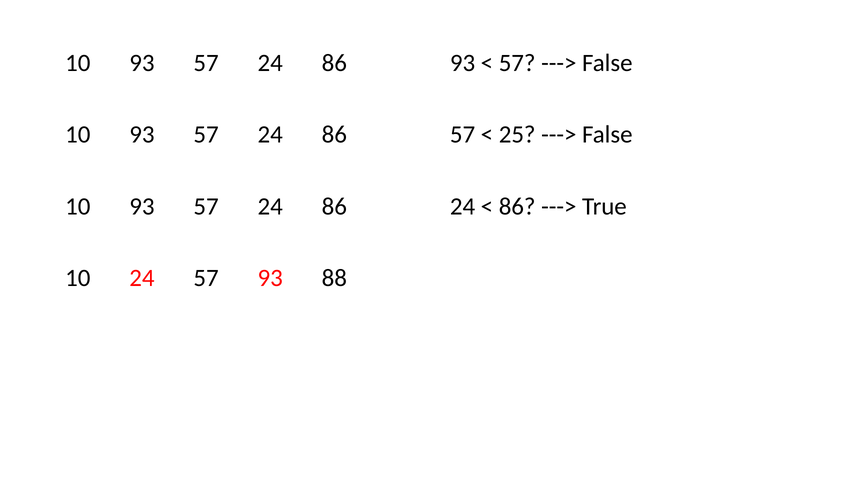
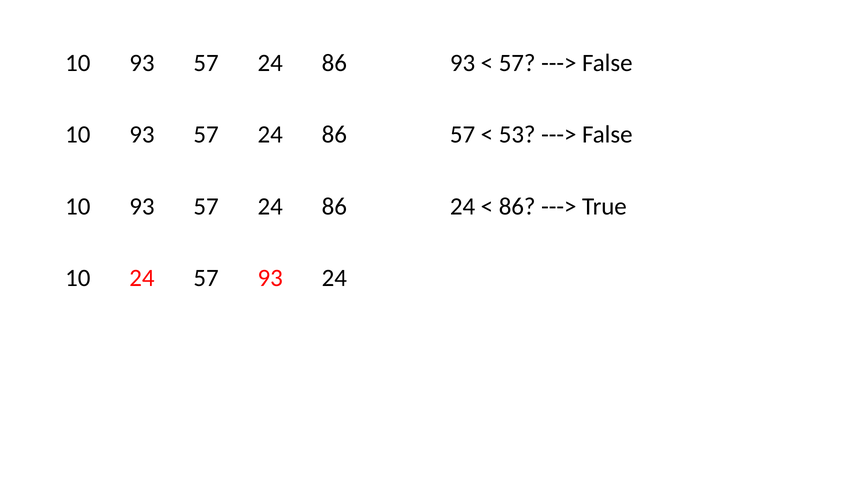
25: 25 -> 53
93 88: 88 -> 24
